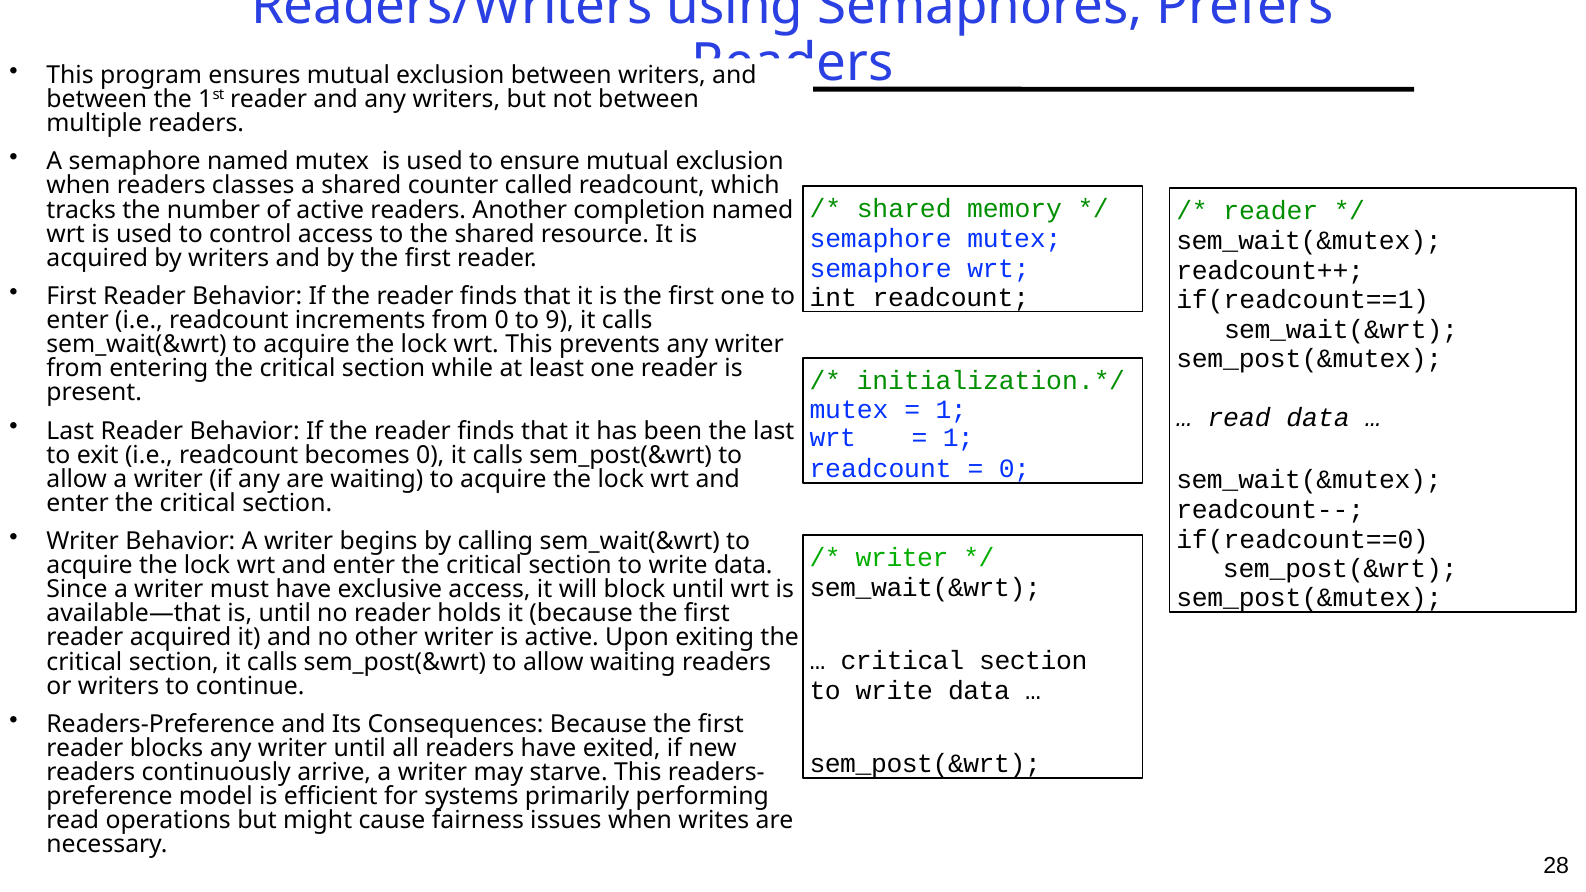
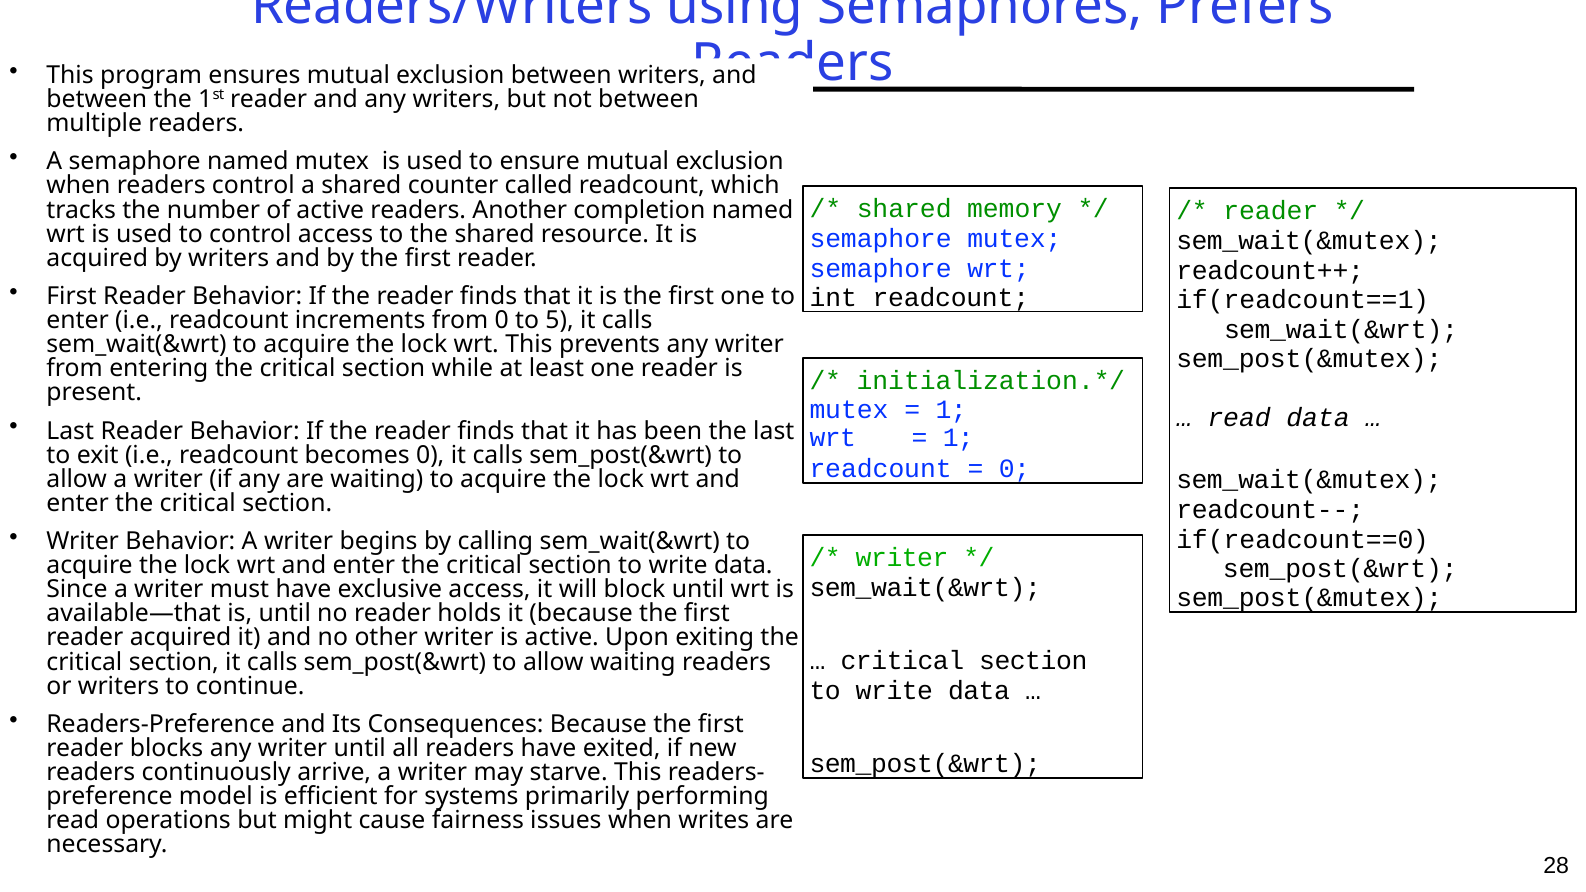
readers classes: classes -> control
9: 9 -> 5
